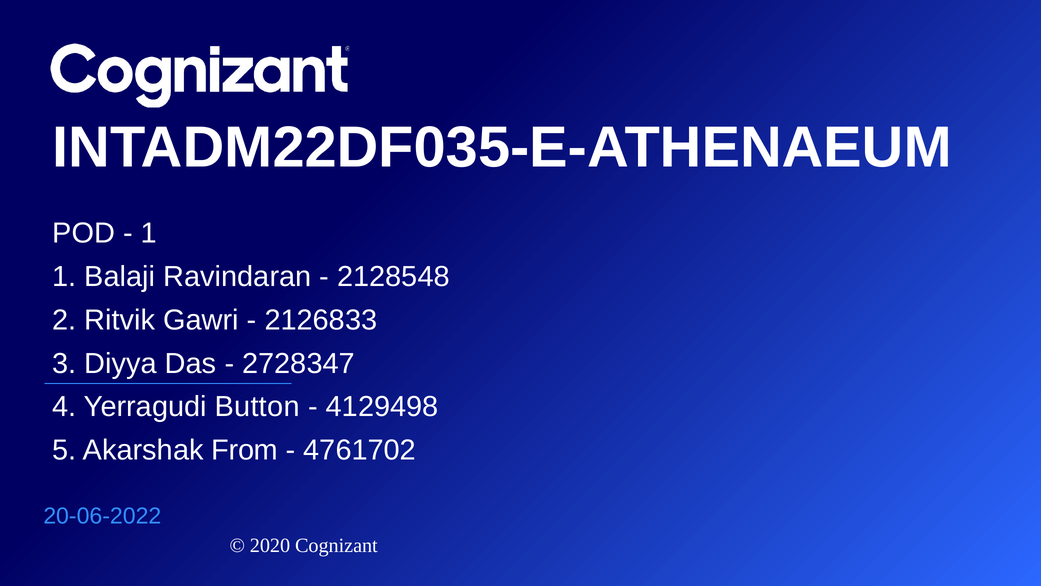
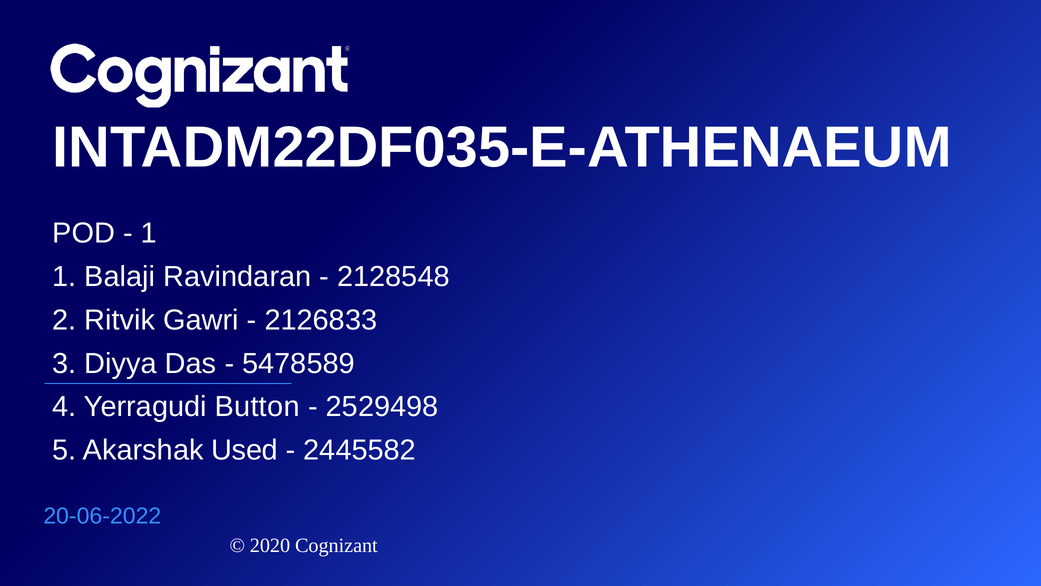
2728347: 2728347 -> 5478589
4129498: 4129498 -> 2529498
From: From -> Used
4761702: 4761702 -> 2445582
